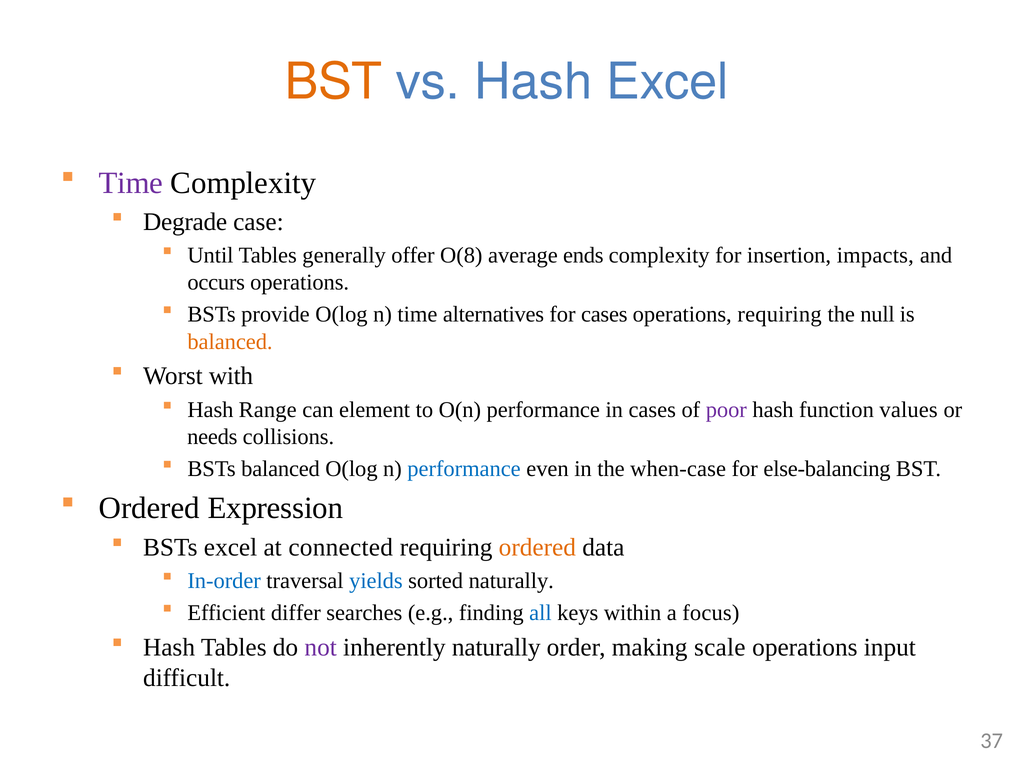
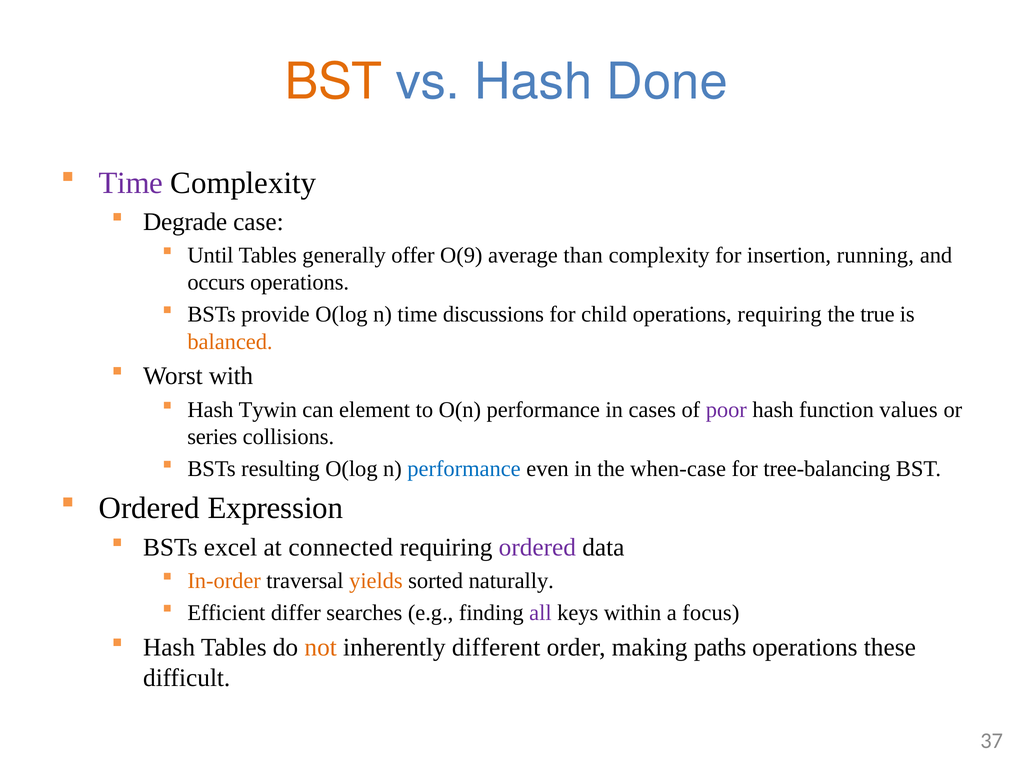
Hash Excel: Excel -> Done
O(8: O(8 -> O(9
ends: ends -> than
impacts: impacts -> running
alternatives: alternatives -> discussions
for cases: cases -> child
null: null -> true
Range: Range -> Tywin
needs: needs -> series
BSTs balanced: balanced -> resulting
else-balancing: else-balancing -> tree-balancing
ordered at (537, 547) colour: orange -> purple
In-order colour: blue -> orange
yields colour: blue -> orange
all colour: blue -> purple
not colour: purple -> orange
inherently naturally: naturally -> different
scale: scale -> paths
input: input -> these
